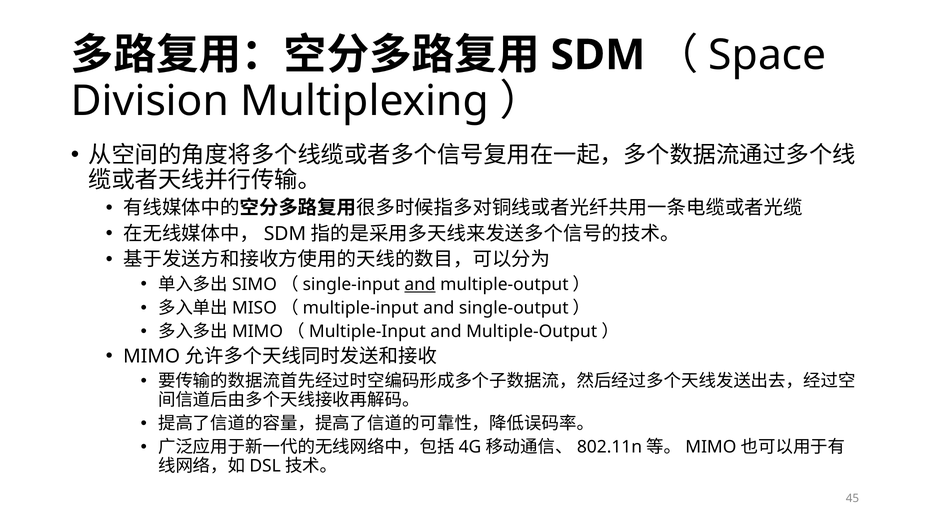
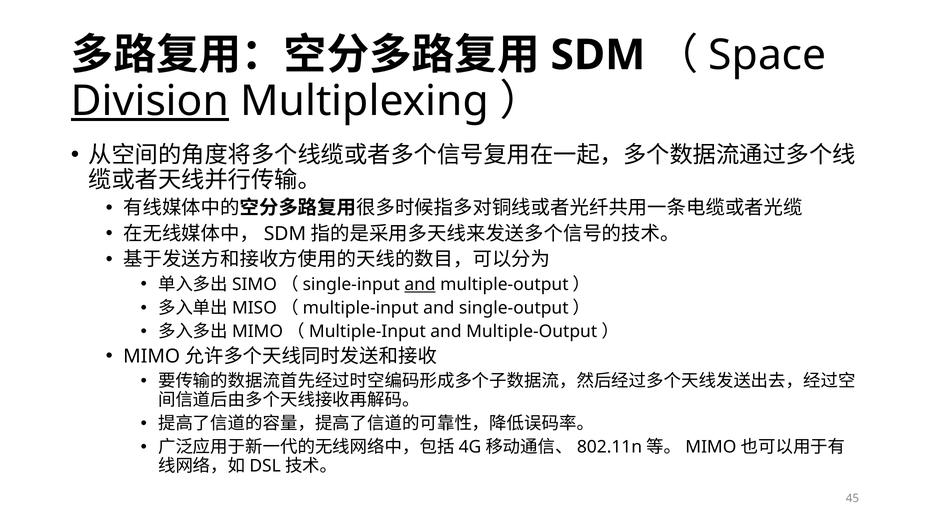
Division underline: none -> present
